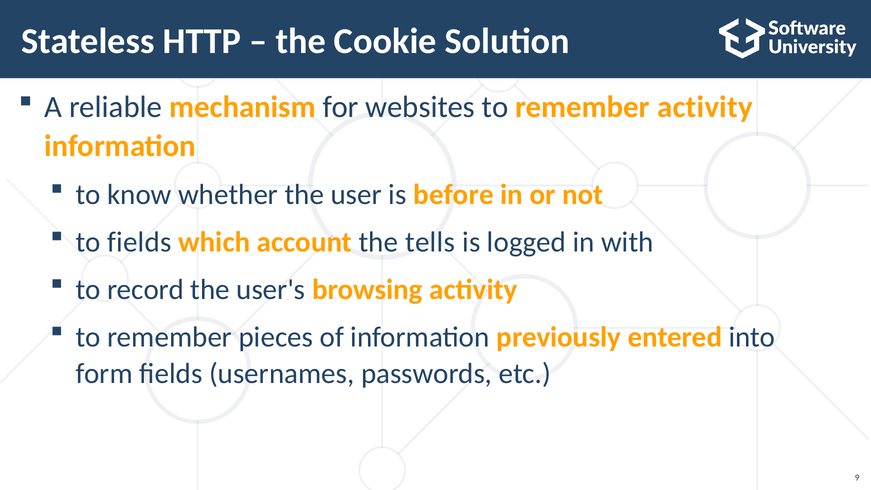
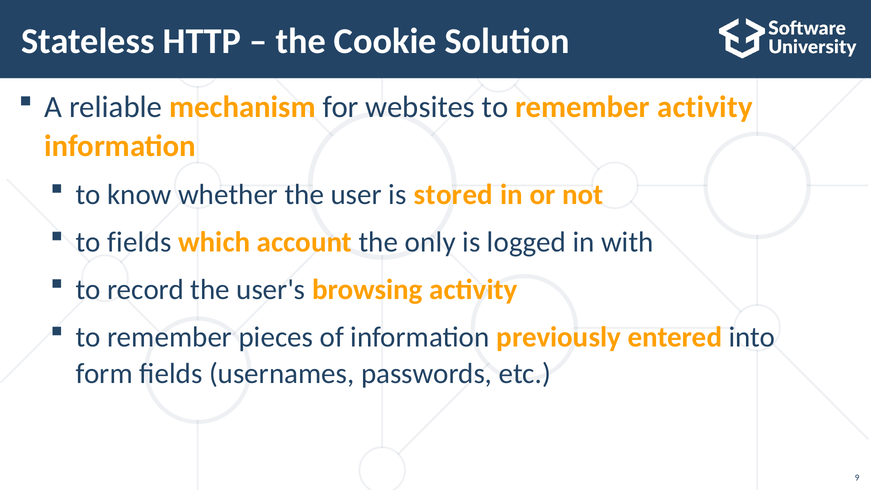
before: before -> stored
tells: tells -> only
